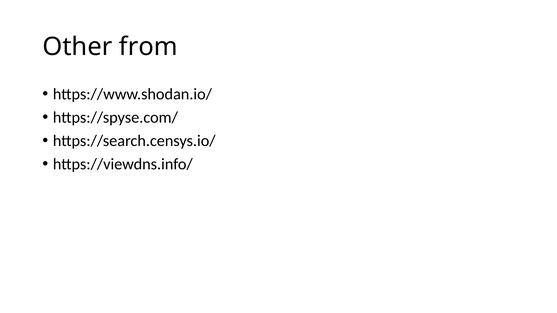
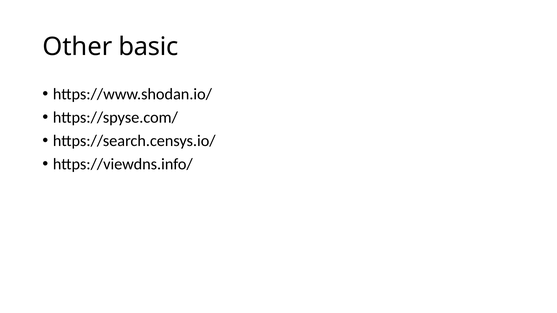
from: from -> basic
